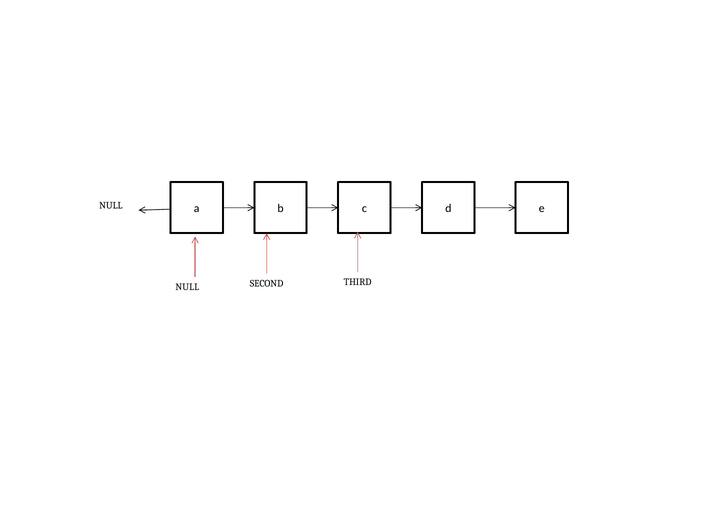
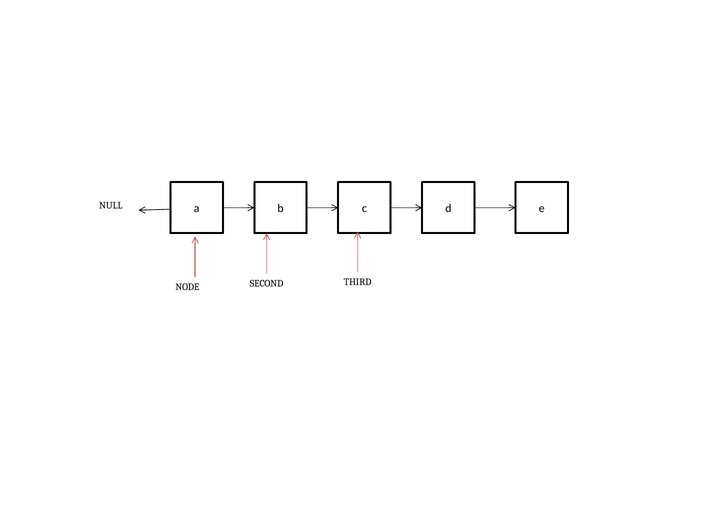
NULL at (187, 287): NULL -> NODE
